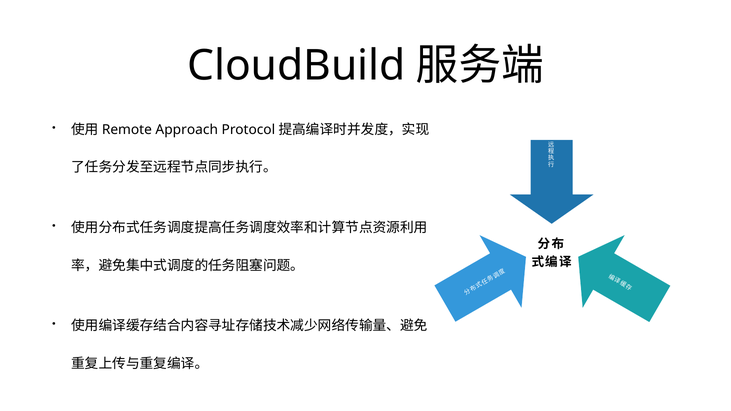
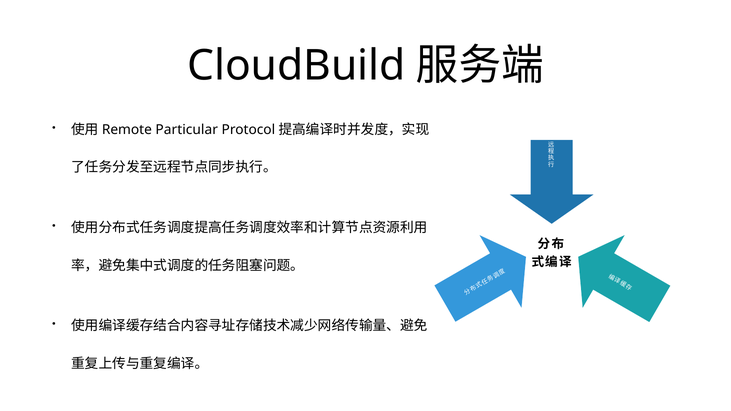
Approach: Approach -> Particular
